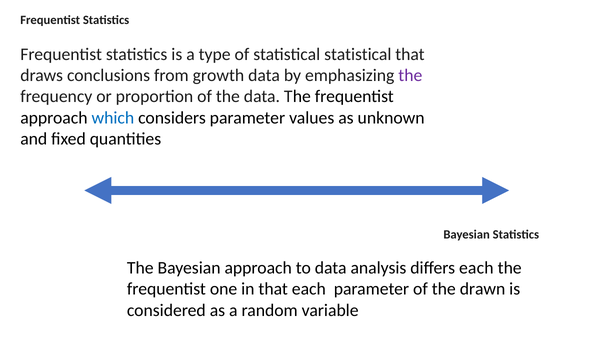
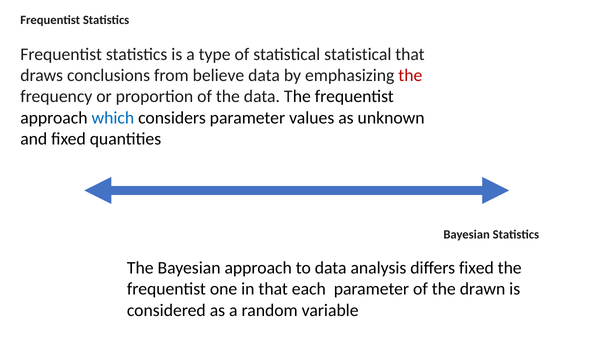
growth: growth -> believe
the at (410, 75) colour: purple -> red
differs each: each -> fixed
